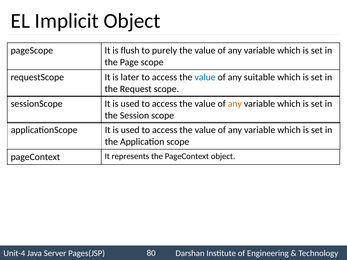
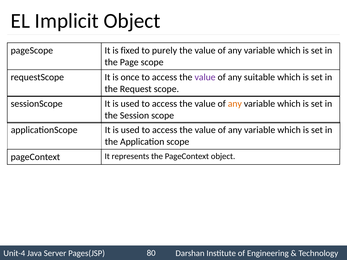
flush: flush -> fixed
later: later -> once
value at (205, 77) colour: blue -> purple
